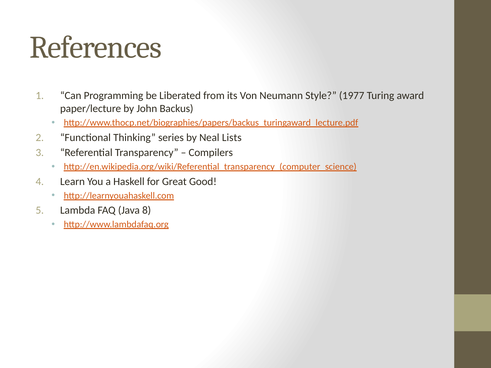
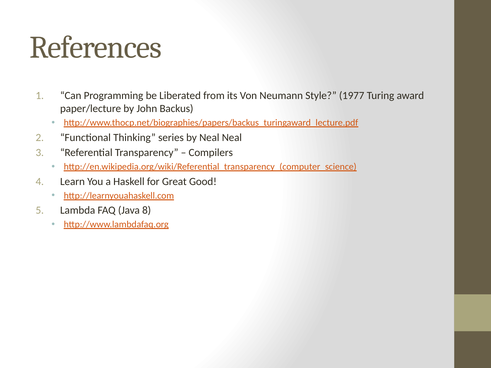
Neal Lists: Lists -> Neal
